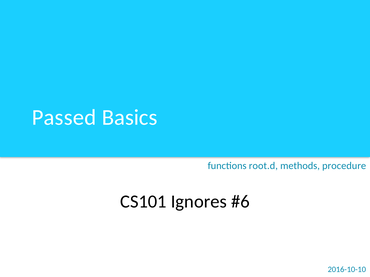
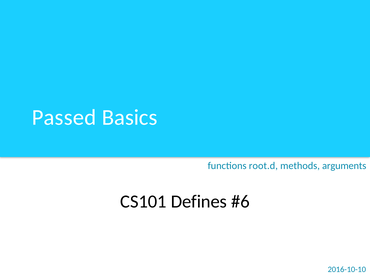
procedure: procedure -> arguments
Ignores: Ignores -> Defines
